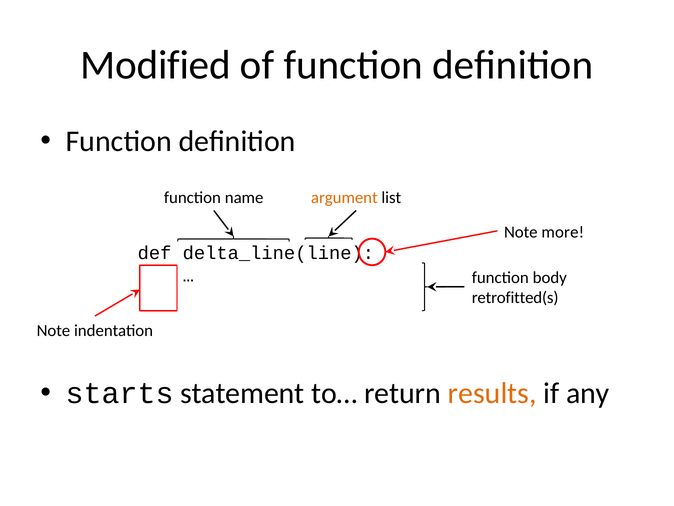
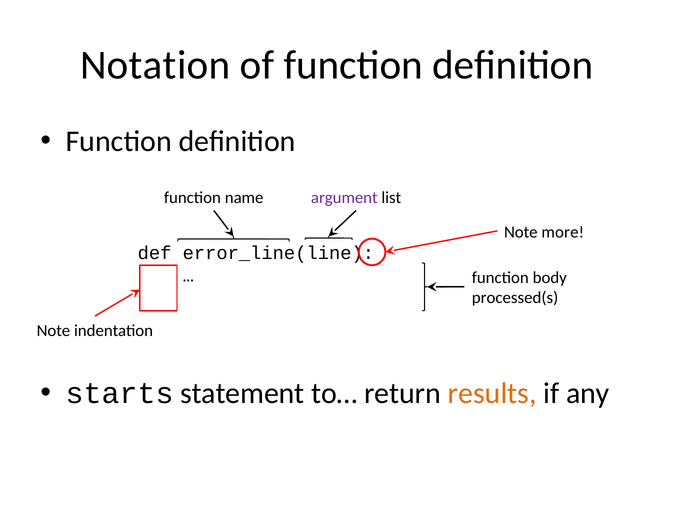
Modified: Modified -> Notation
argument colour: orange -> purple
delta_line(line: delta_line(line -> error_line(line
retrofitted(s: retrofitted(s -> processed(s
